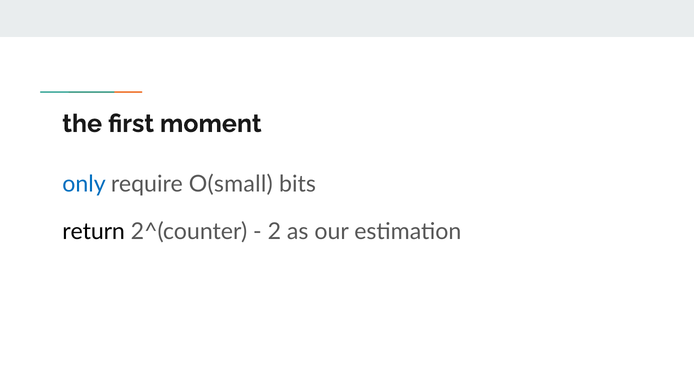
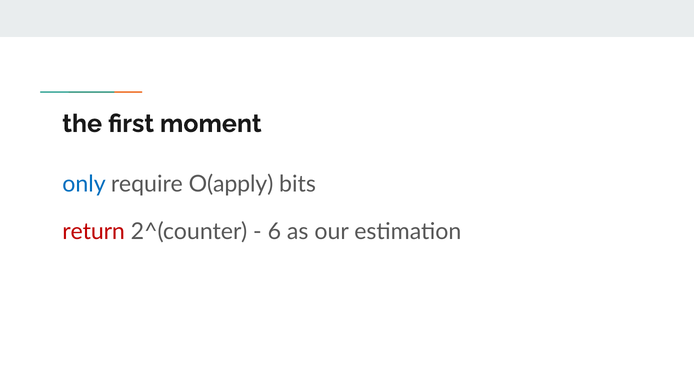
O(small: O(small -> O(apply
return colour: black -> red
2: 2 -> 6
